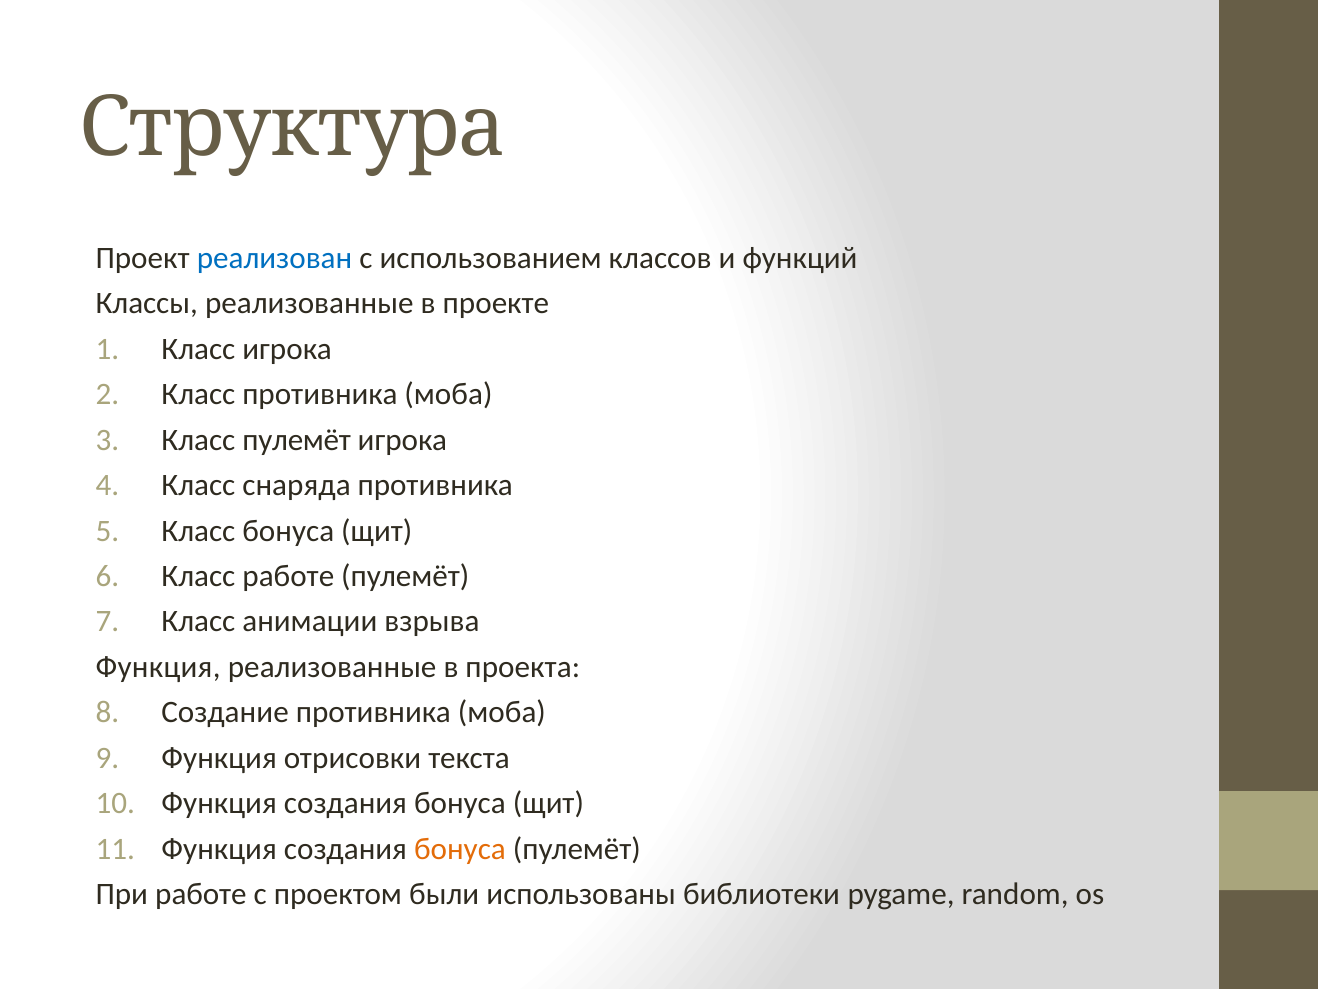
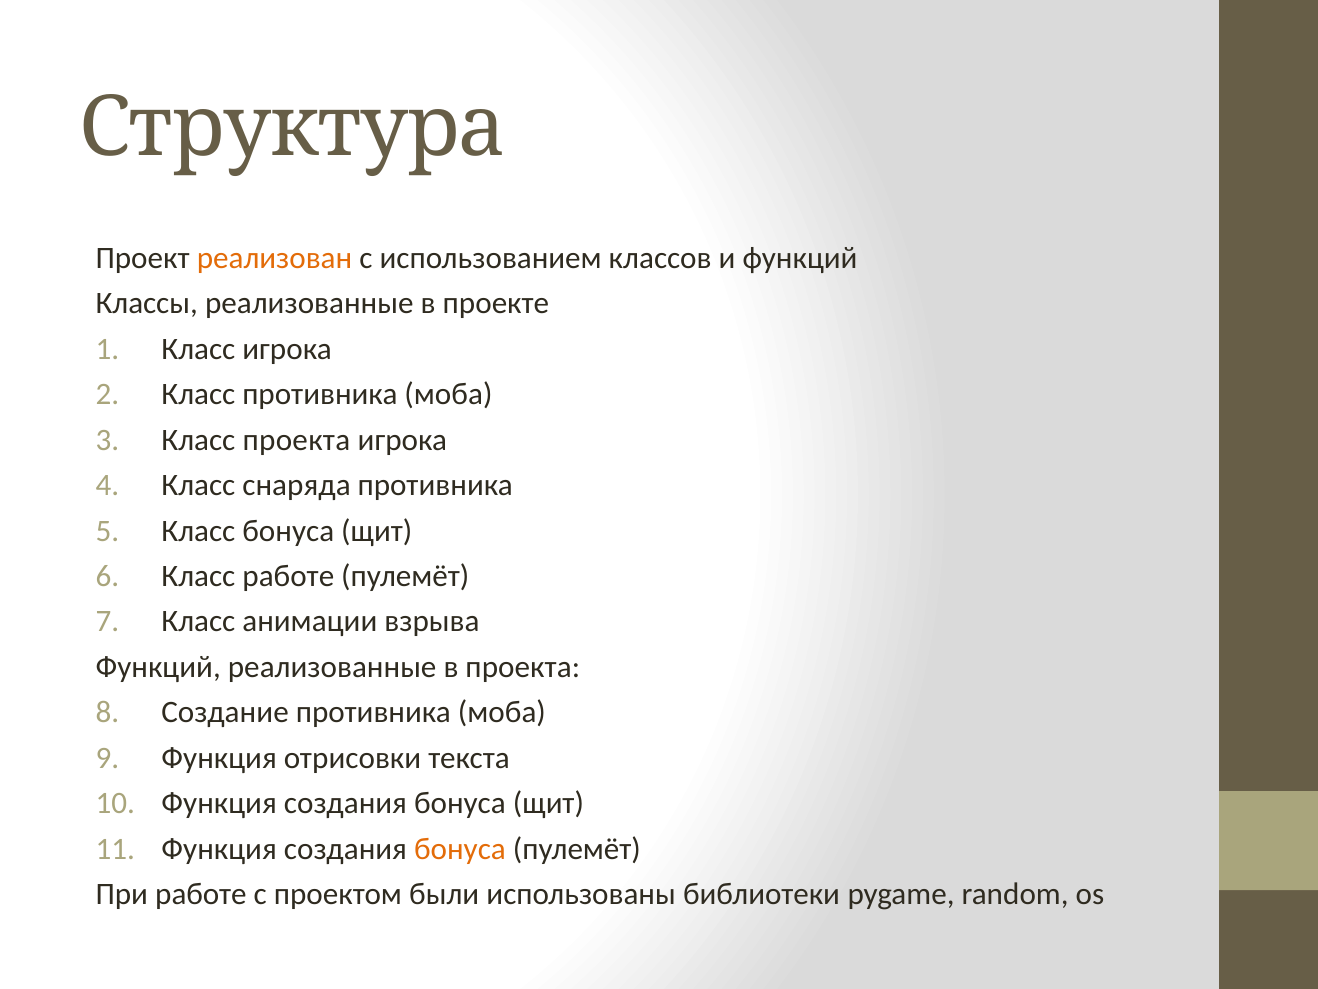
реализован colour: blue -> orange
Класс пулемёт: пулемёт -> проекта
Функция at (158, 667): Функция -> Функций
